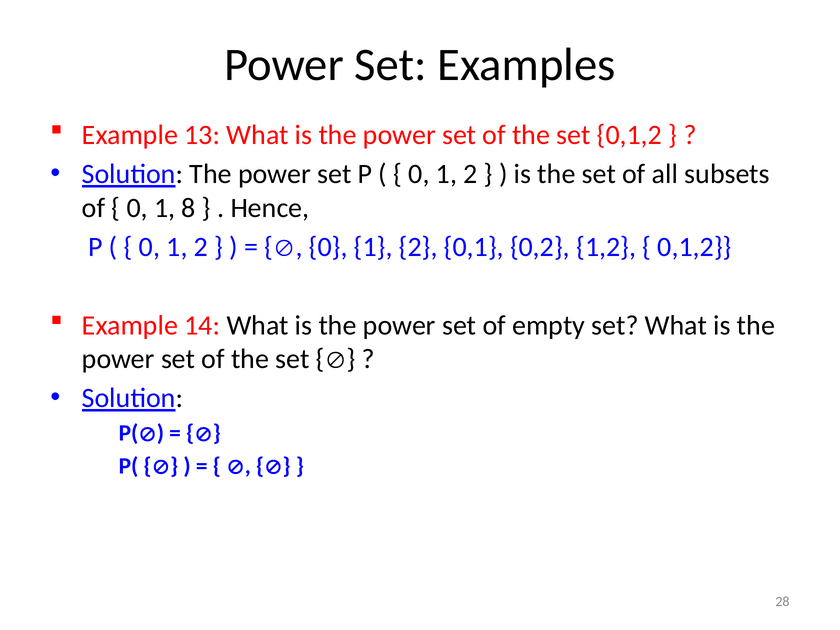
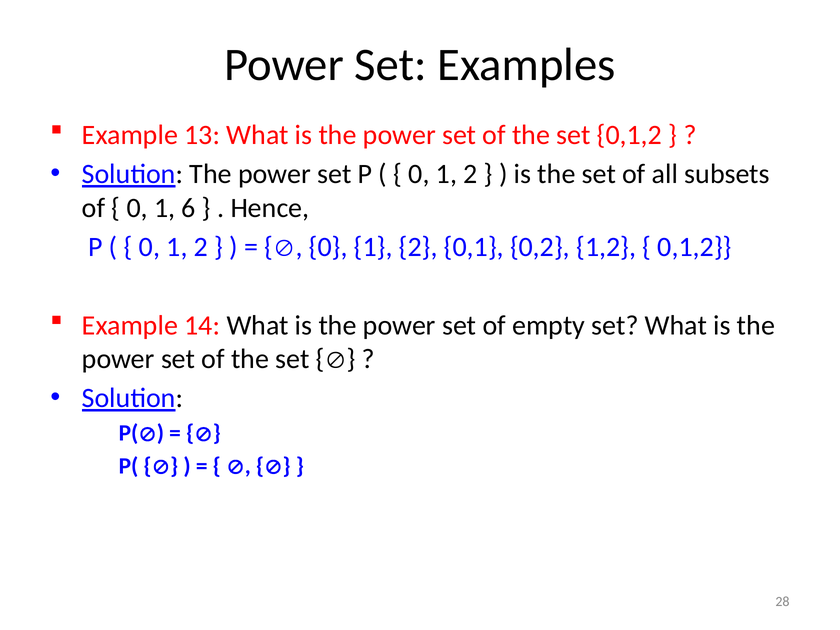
8: 8 -> 6
